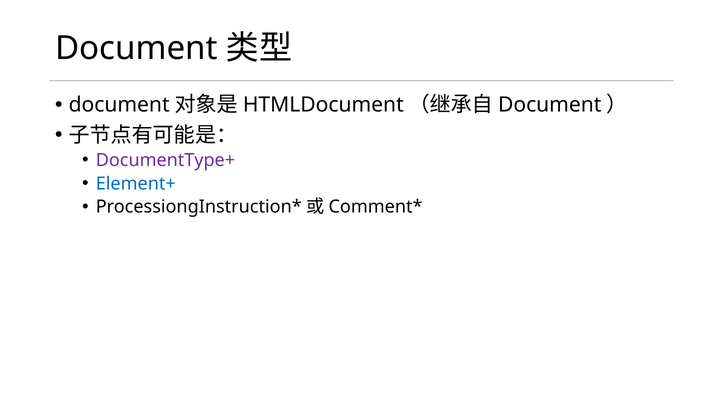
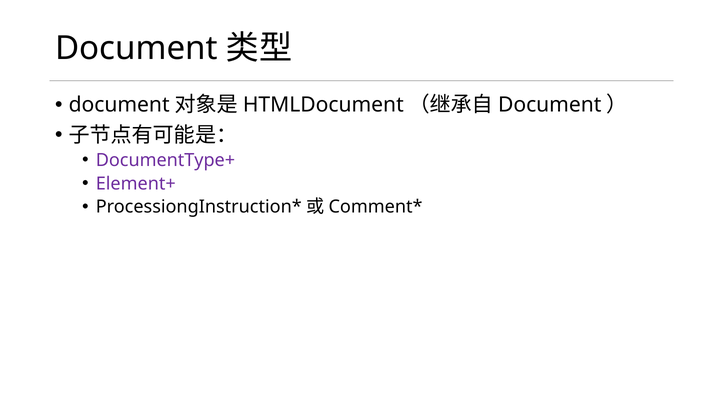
Element+ colour: blue -> purple
